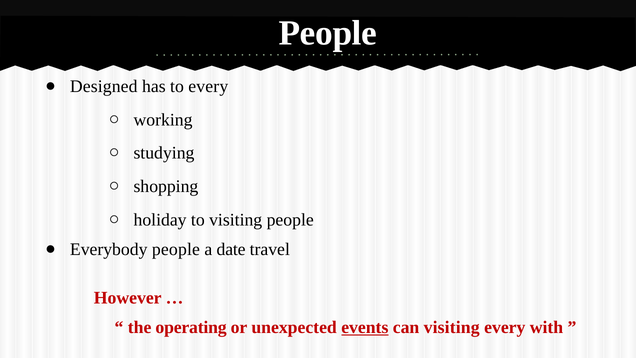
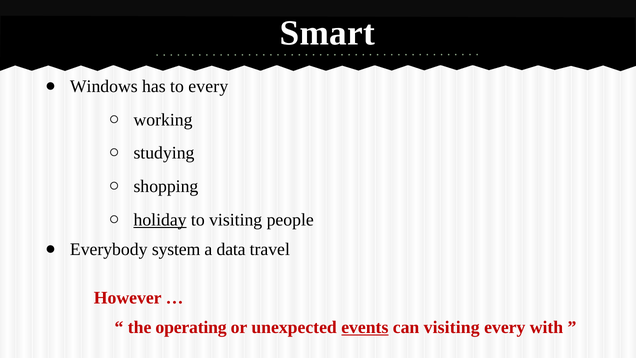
People at (328, 33): People -> Smart
Designed: Designed -> Windows
holiday underline: none -> present
Everybody people: people -> system
date: date -> data
